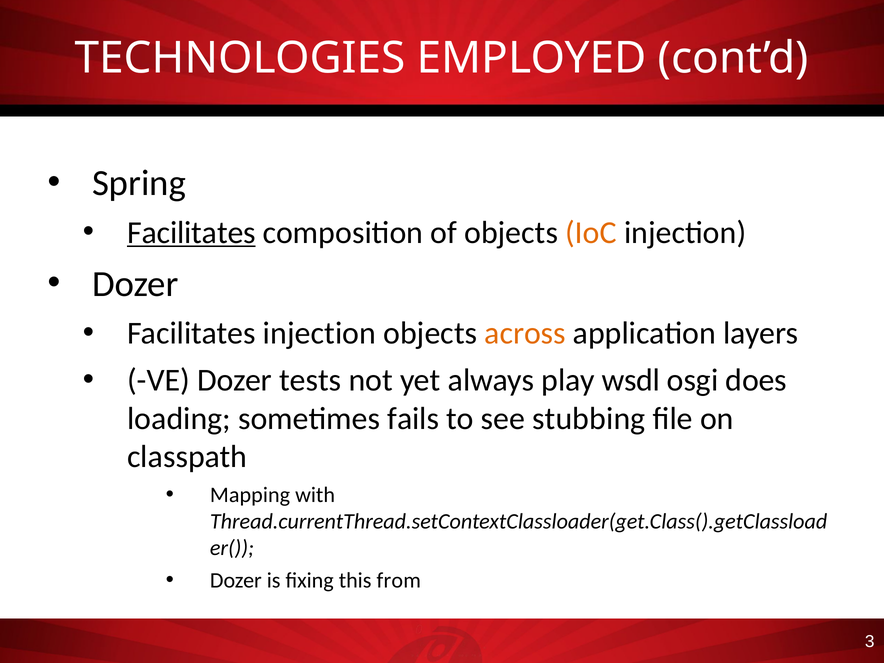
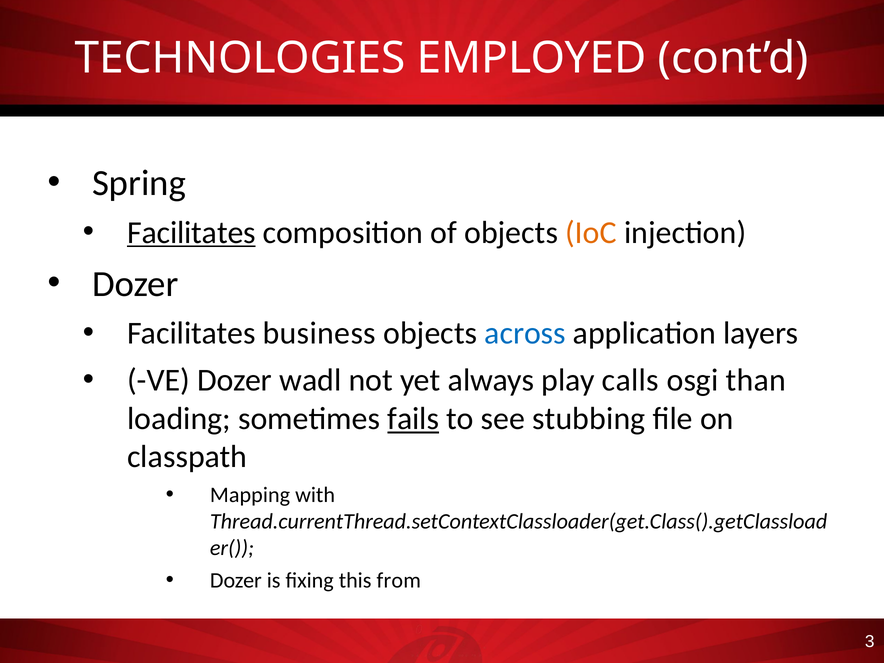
Facilitates injection: injection -> business
across colour: orange -> blue
tests: tests -> wadl
wsdl: wsdl -> calls
does: does -> than
fails underline: none -> present
